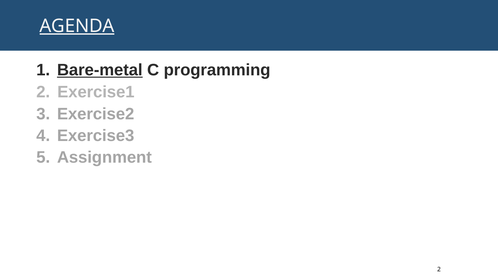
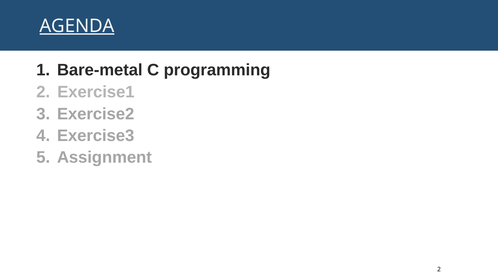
Bare-metal underline: present -> none
